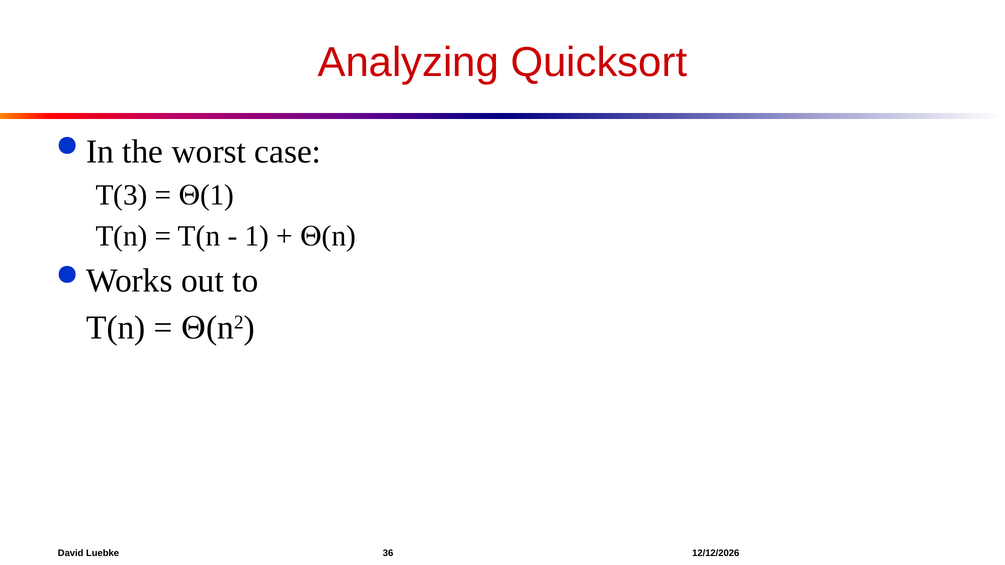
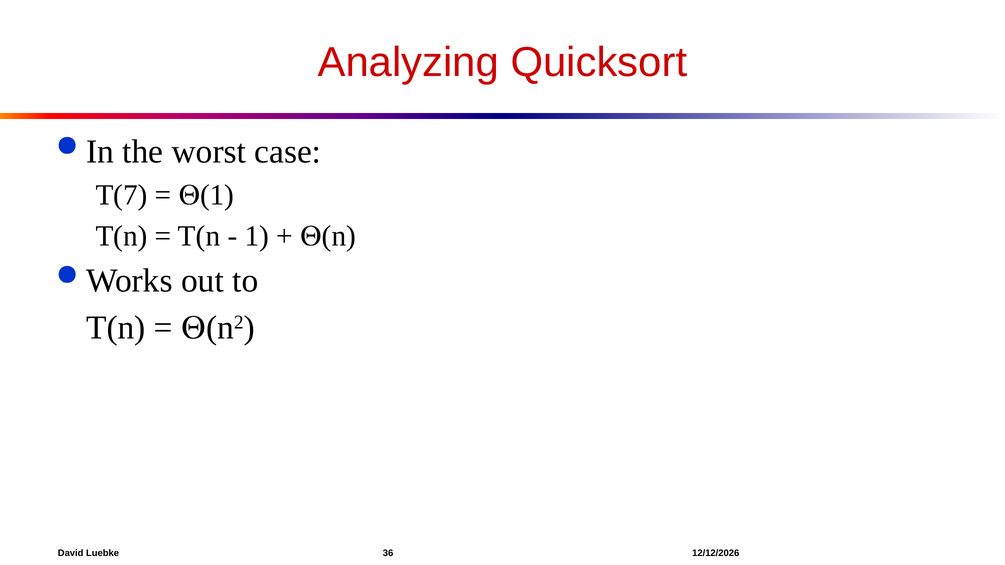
T(3: T(3 -> T(7
